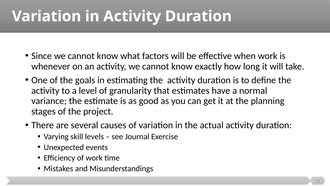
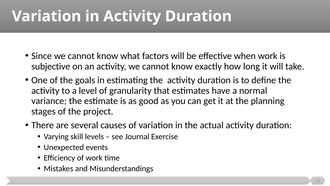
whenever: whenever -> subjective
